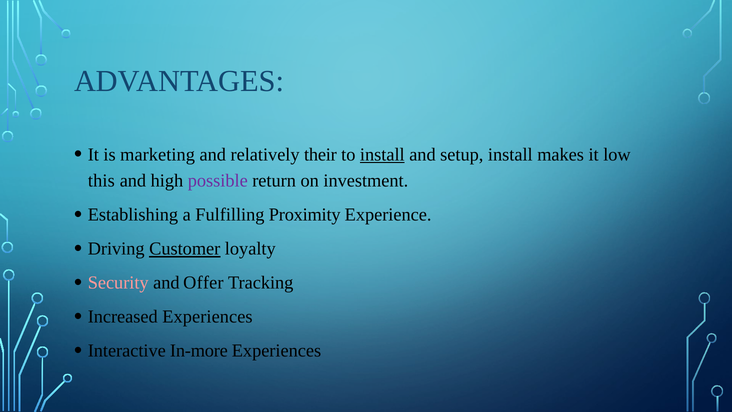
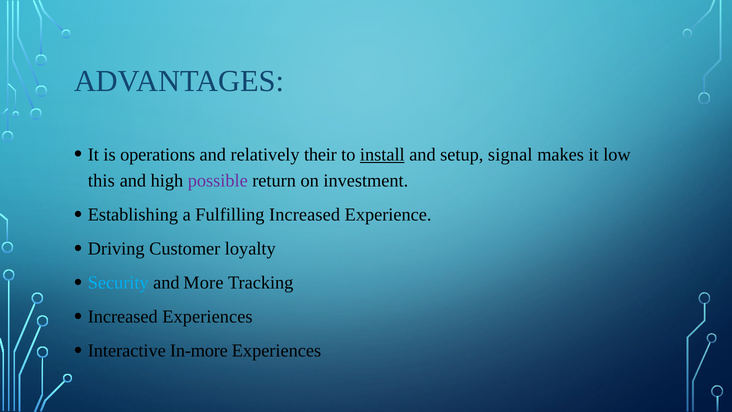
marketing: marketing -> operations
setup install: install -> signal
Fulfilling Proximity: Proximity -> Increased
Customer underline: present -> none
Security colour: pink -> light blue
Offer: Offer -> More
